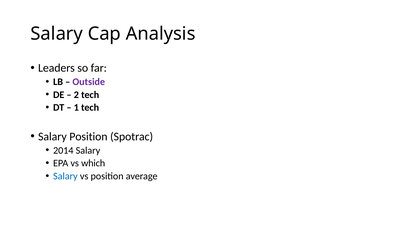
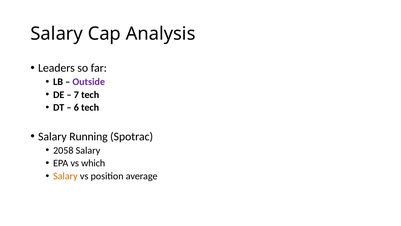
2: 2 -> 7
1: 1 -> 6
Salary Position: Position -> Running
2014: 2014 -> 2058
Salary at (65, 176) colour: blue -> orange
